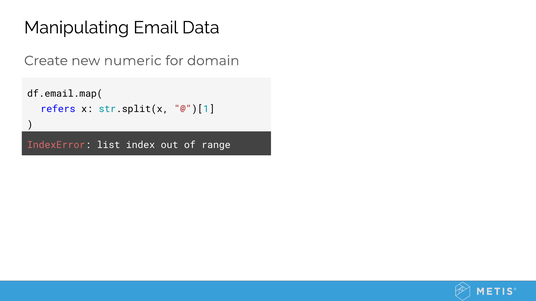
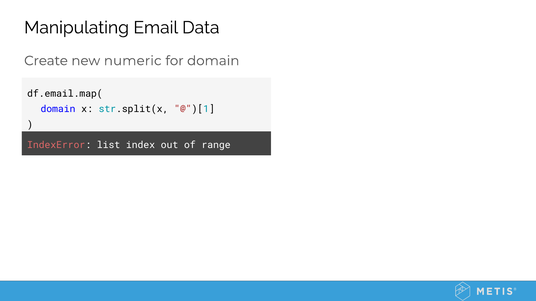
refers at (58, 109): refers -> domain
